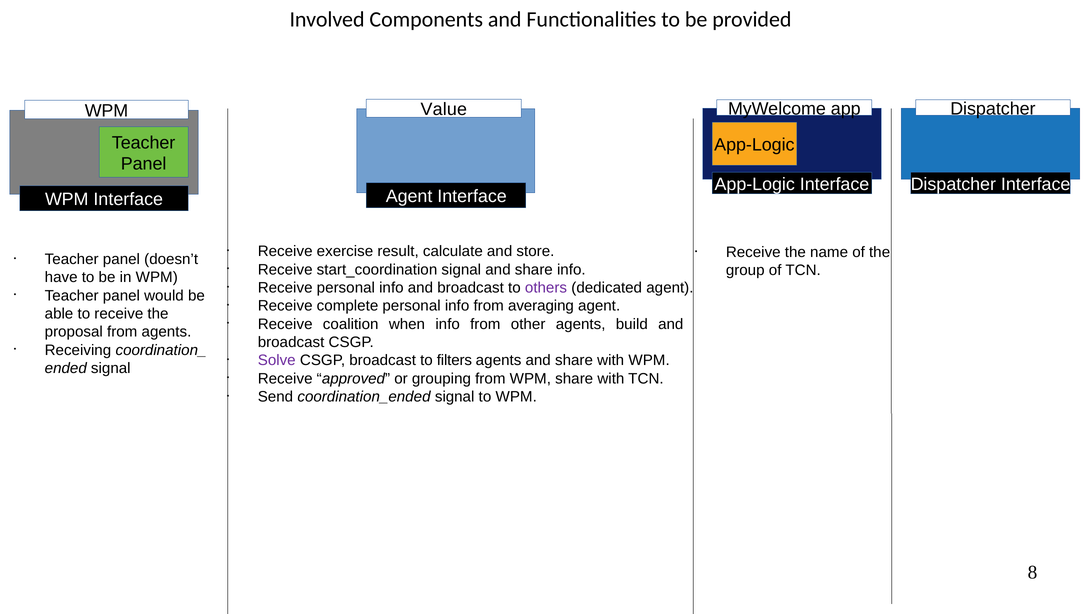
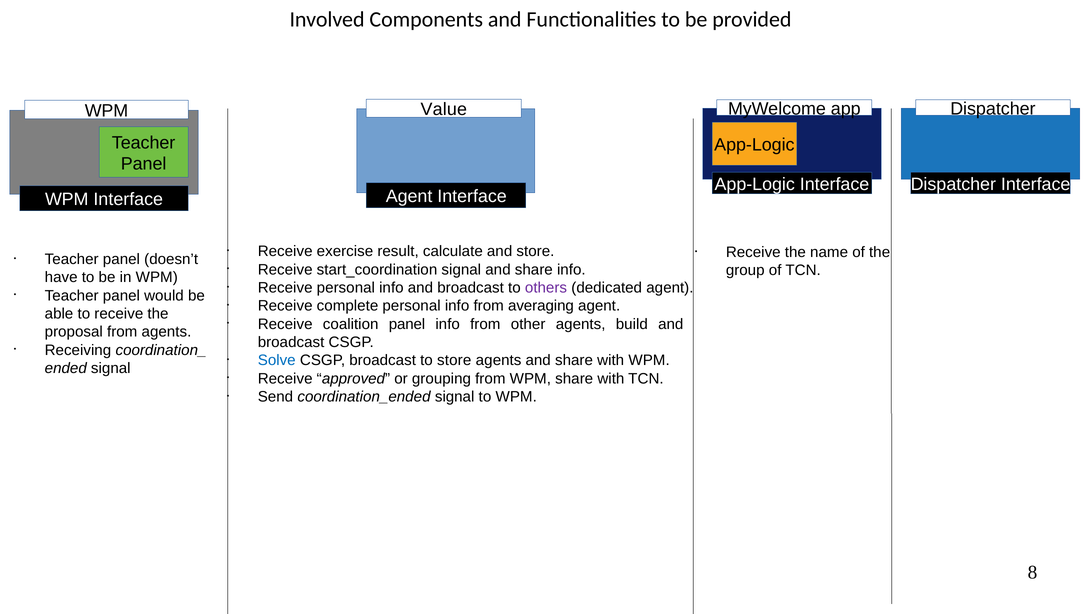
coalition when: when -> panel
Solve colour: purple -> blue
to filters: filters -> store
